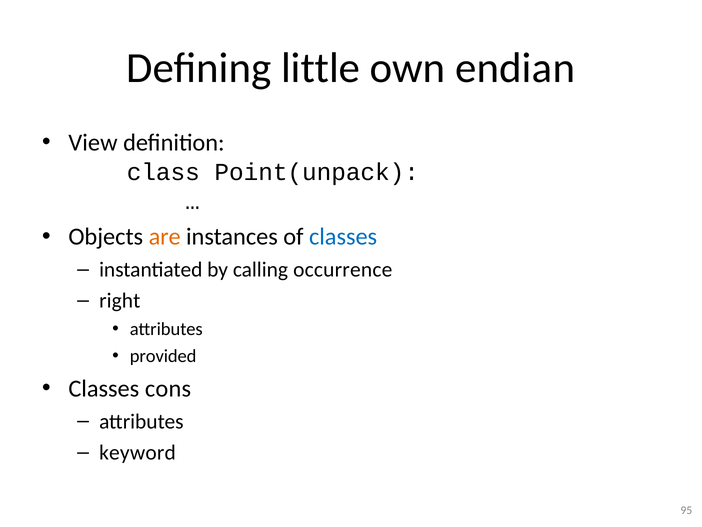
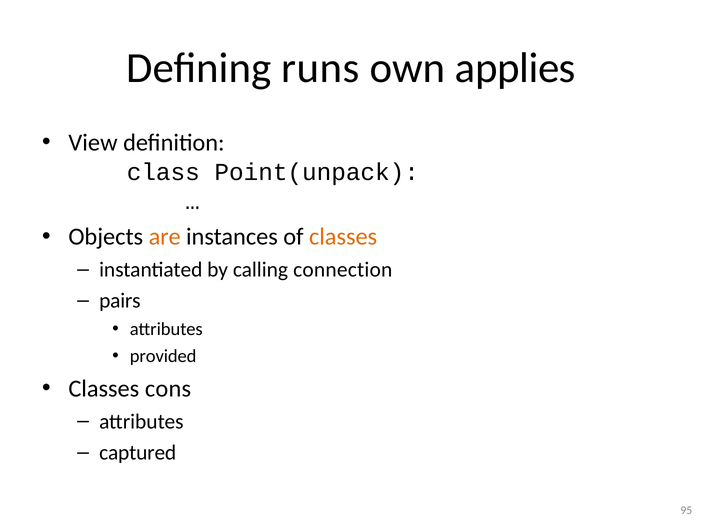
little: little -> runs
endian: endian -> applies
classes at (343, 237) colour: blue -> orange
occurrence: occurrence -> connection
right: right -> pairs
keyword: keyword -> captured
